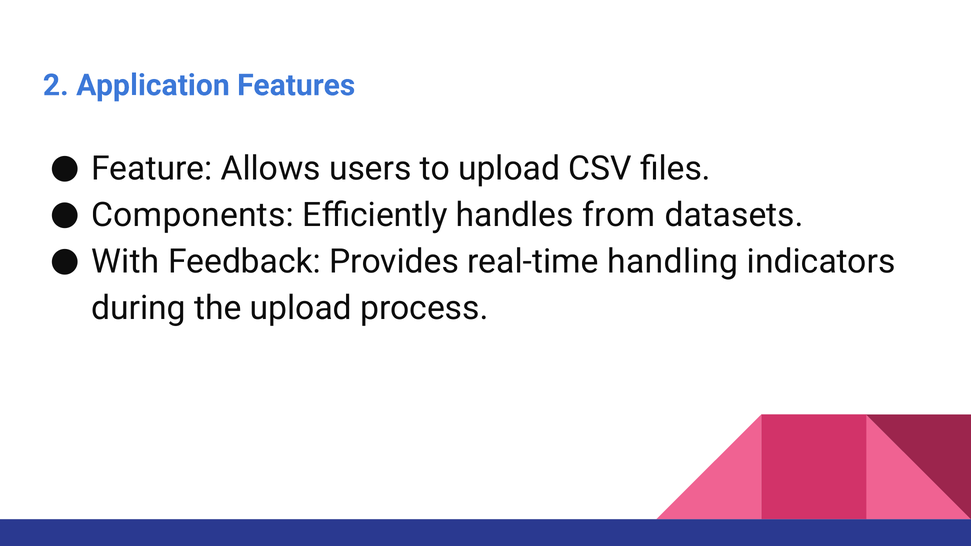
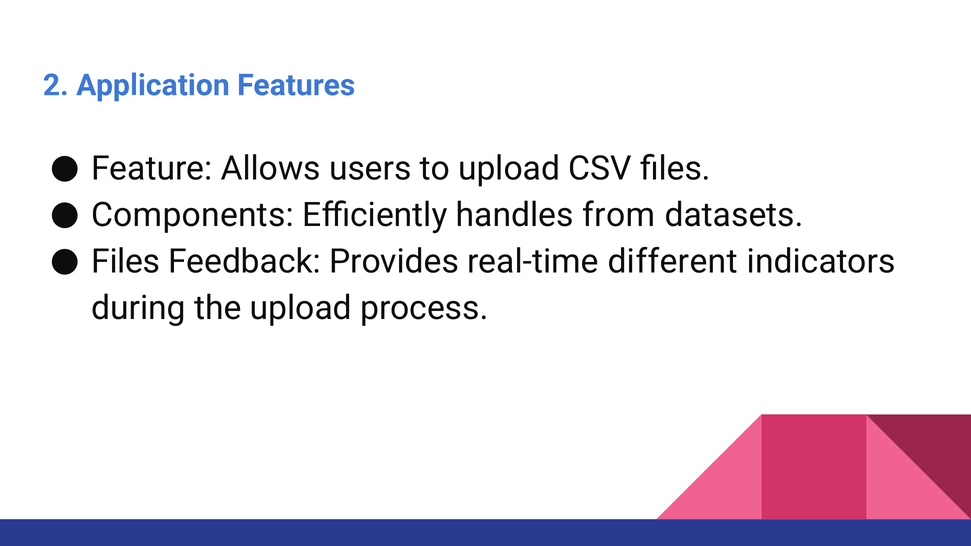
With at (125, 262): With -> Files
handling: handling -> different
